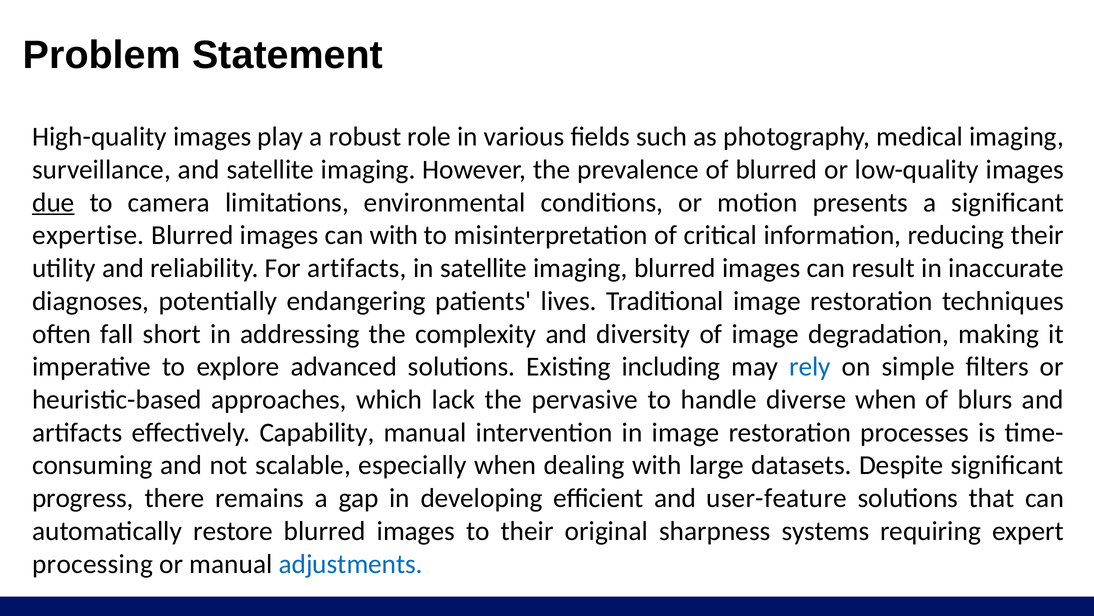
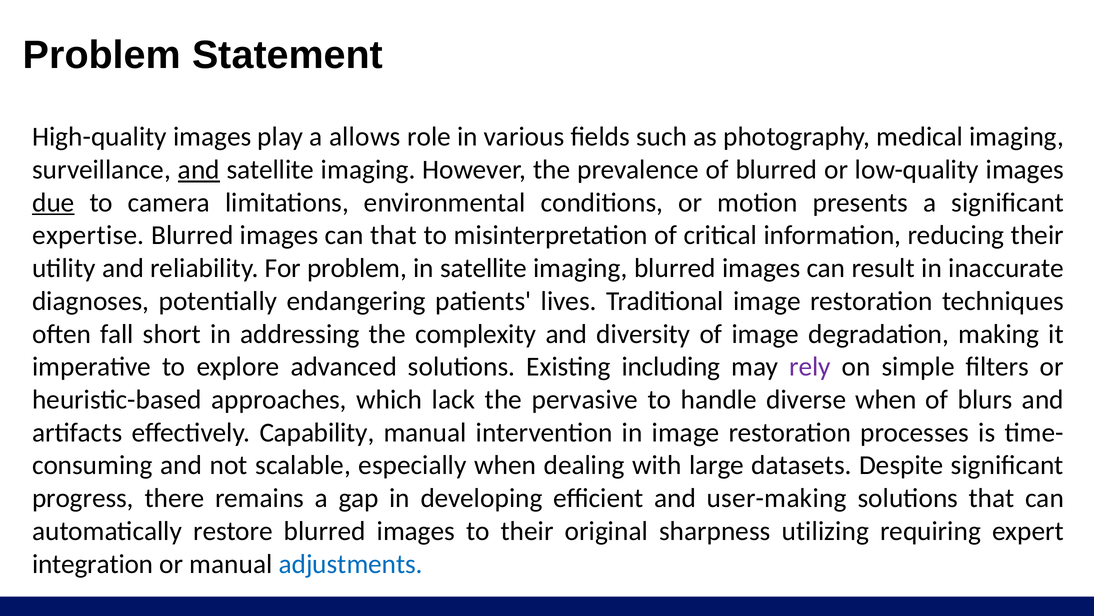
robust: robust -> allows
and at (199, 170) underline: none -> present
can with: with -> that
For artifacts: artifacts -> problem
rely colour: blue -> purple
user-feature: user-feature -> user-making
systems: systems -> utilizing
processing: processing -> integration
